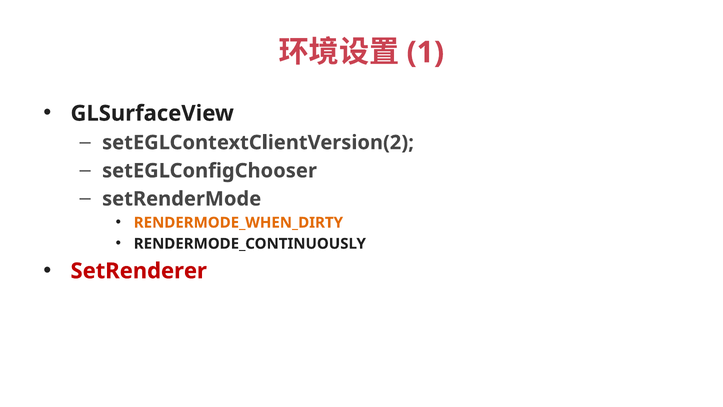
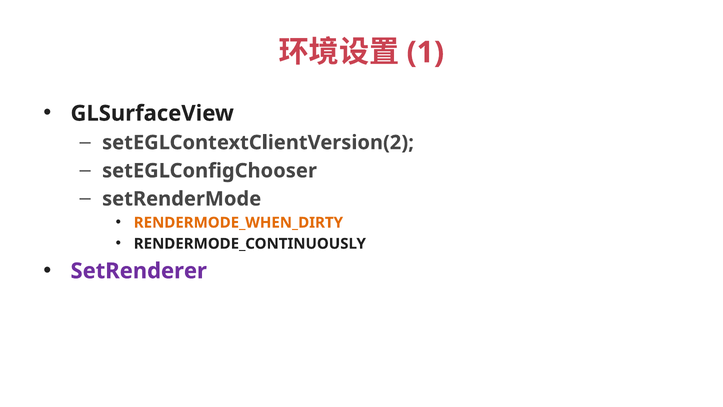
SetRenderer colour: red -> purple
